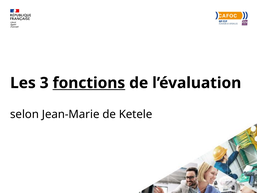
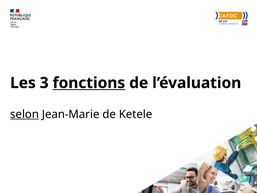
selon underline: none -> present
